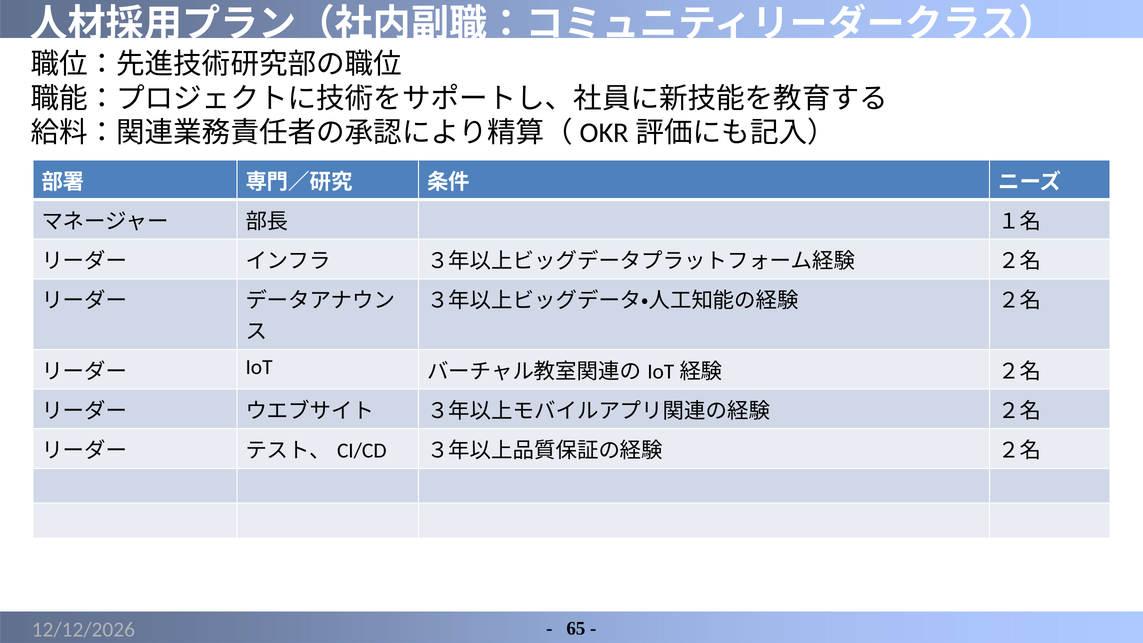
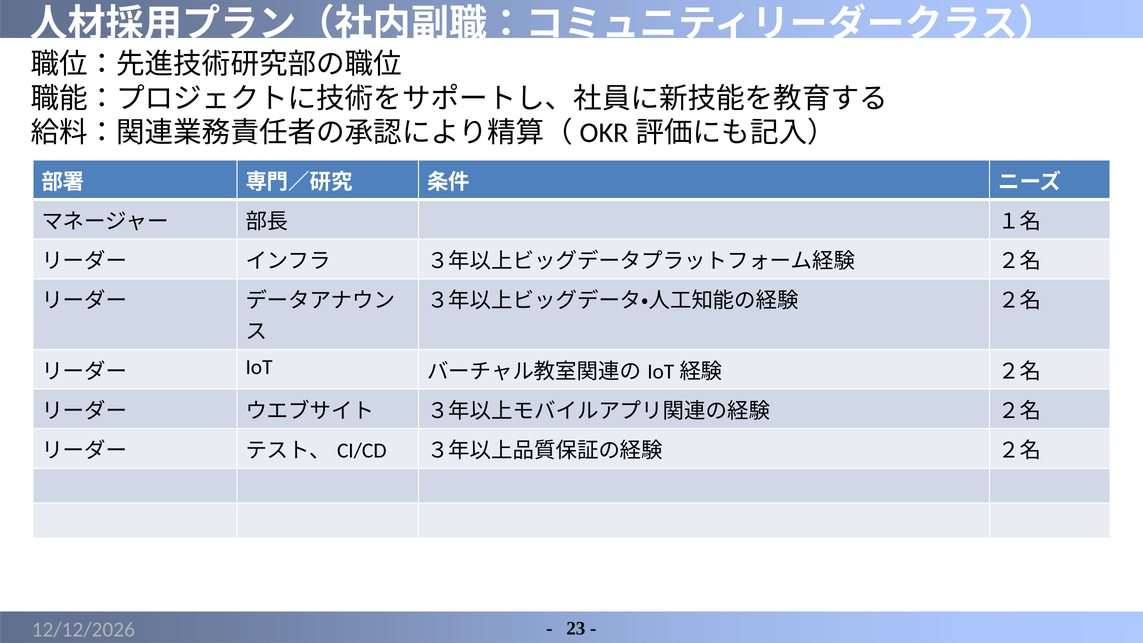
65: 65 -> 23
